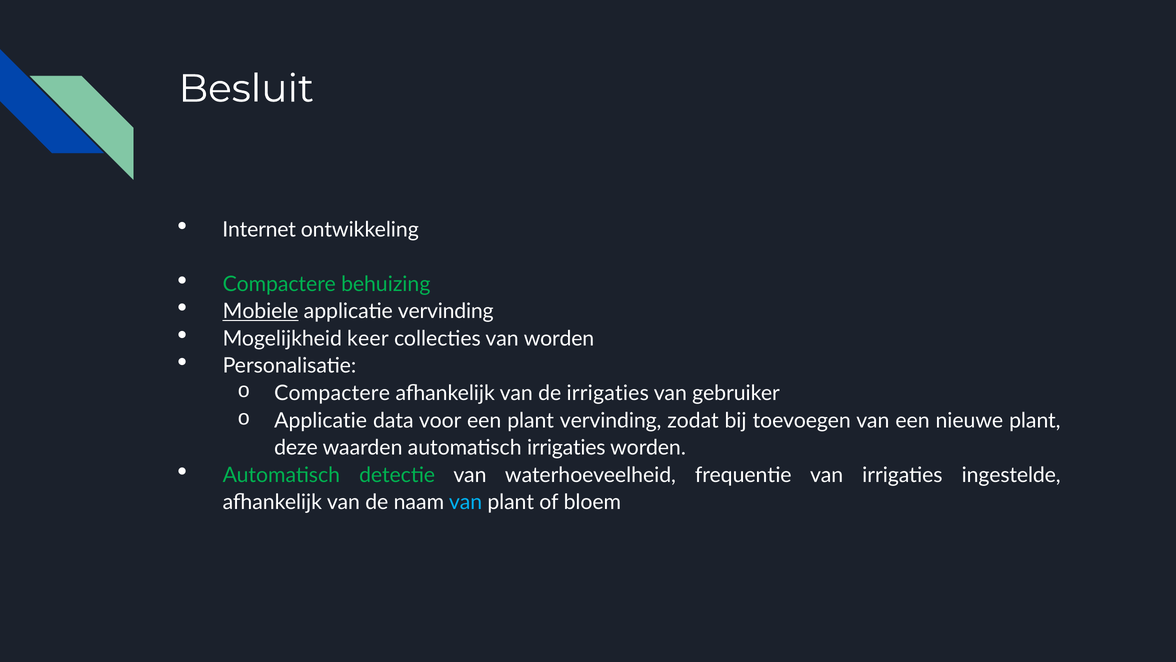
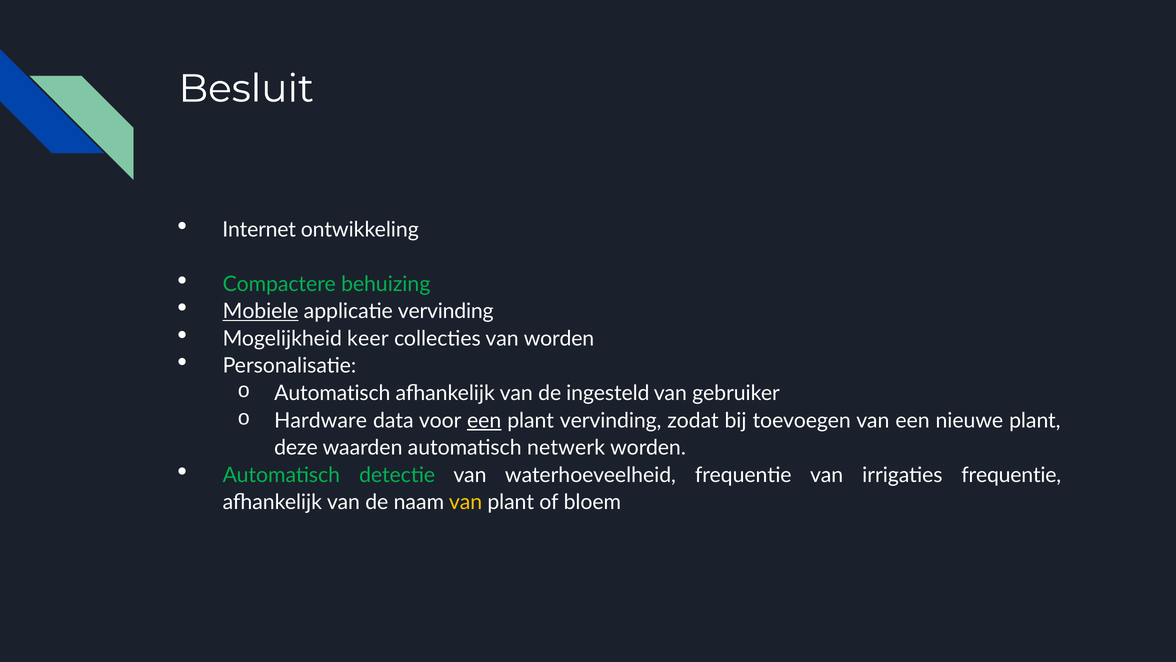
Compactere at (332, 393): Compactere -> Automatisch
de irrigaties: irrigaties -> ingesteld
Applicatie at (321, 420): Applicatie -> Hardware
een at (484, 420) underline: none -> present
automatisch irrigaties: irrigaties -> netwerk
irrigaties ingestelde: ingestelde -> frequentie
van at (466, 502) colour: light blue -> yellow
